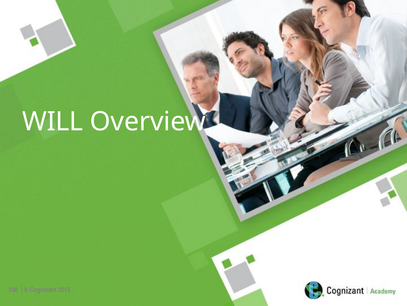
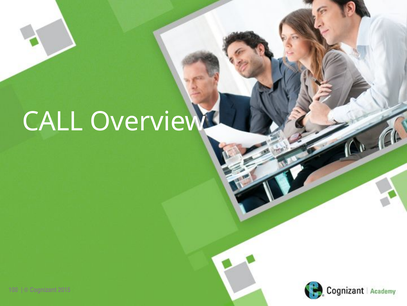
WILL: WILL -> CALL
